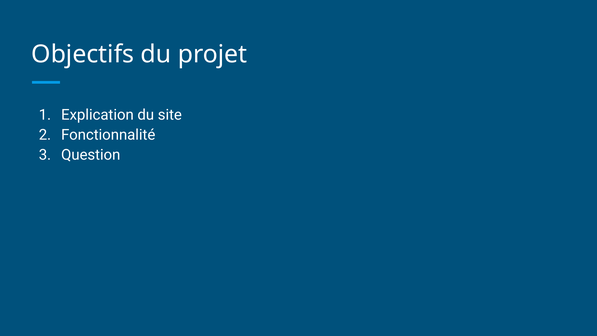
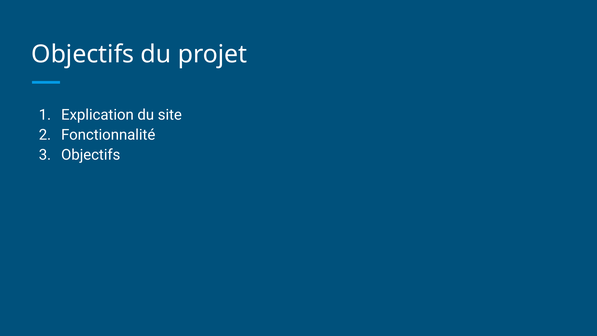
Question at (91, 155): Question -> Objectifs
